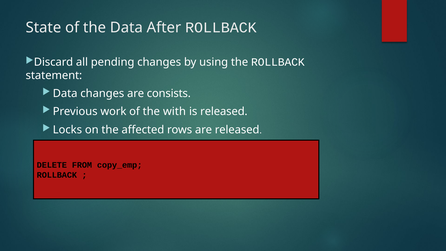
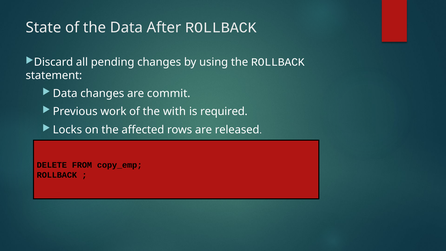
consists: consists -> commit
is released: released -> required
